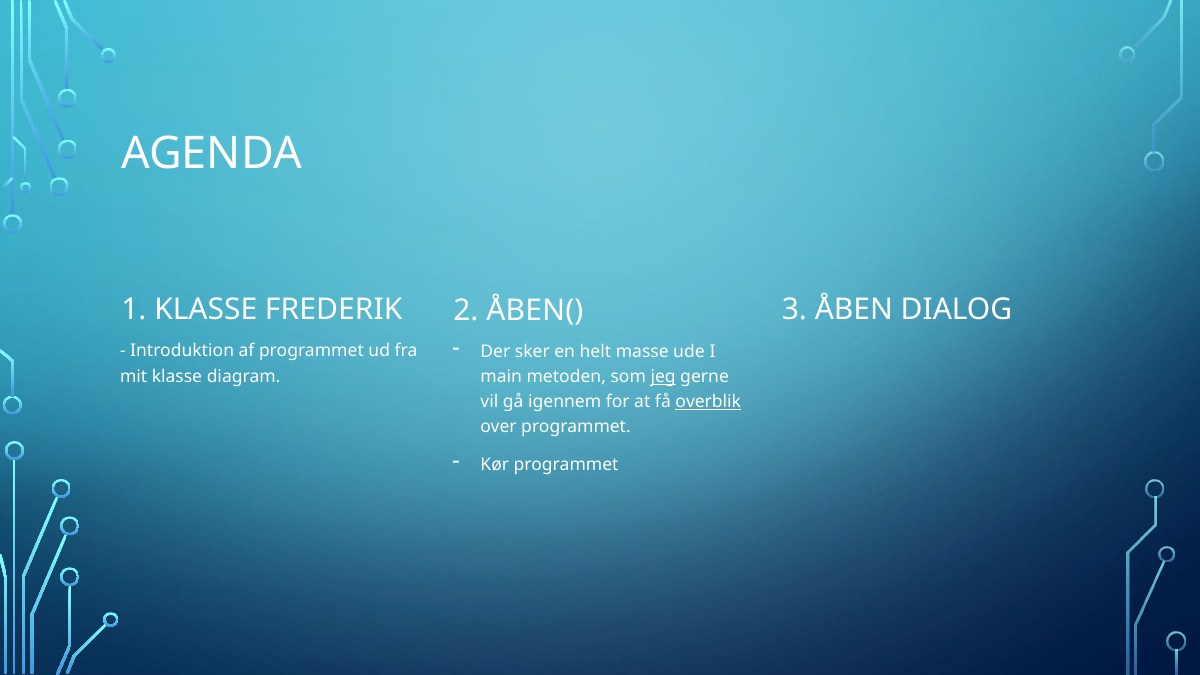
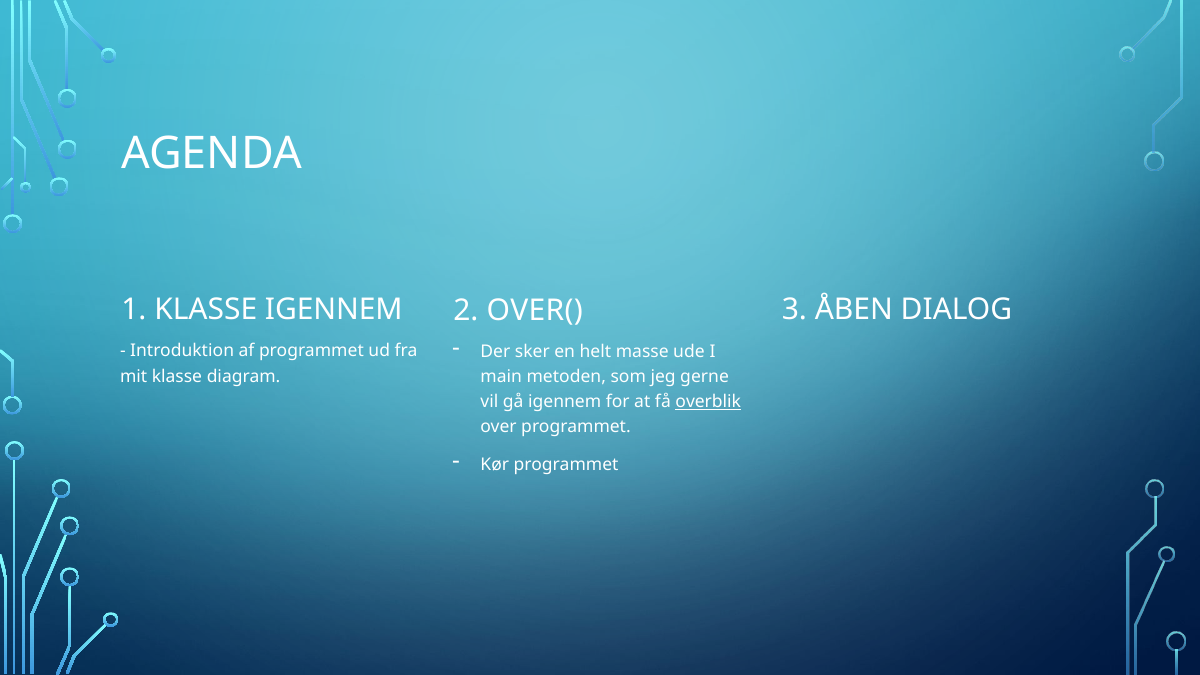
KLASSE FREDERIK: FREDERIK -> IGENNEM
ÅBEN(: ÅBEN( -> OVER(
jeg underline: present -> none
